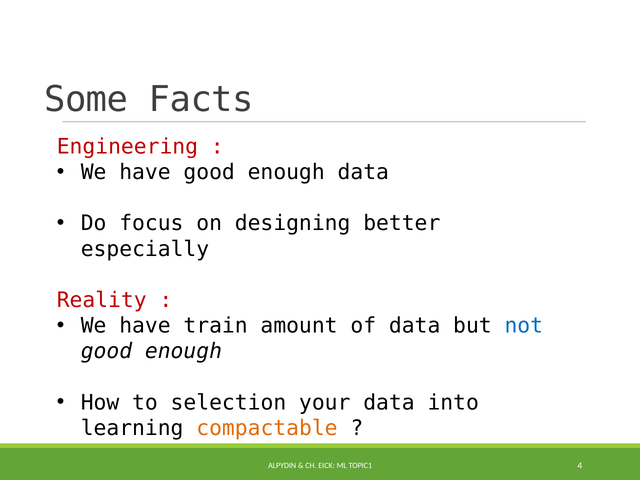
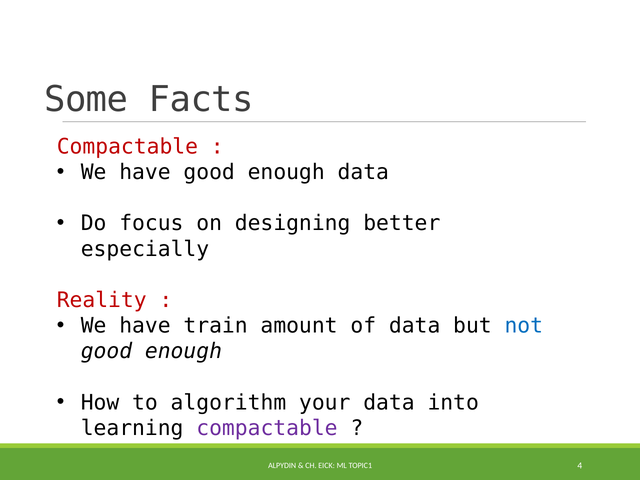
Engineering at (127, 147): Engineering -> Compactable
selection: selection -> algorithm
compactable at (267, 428) colour: orange -> purple
